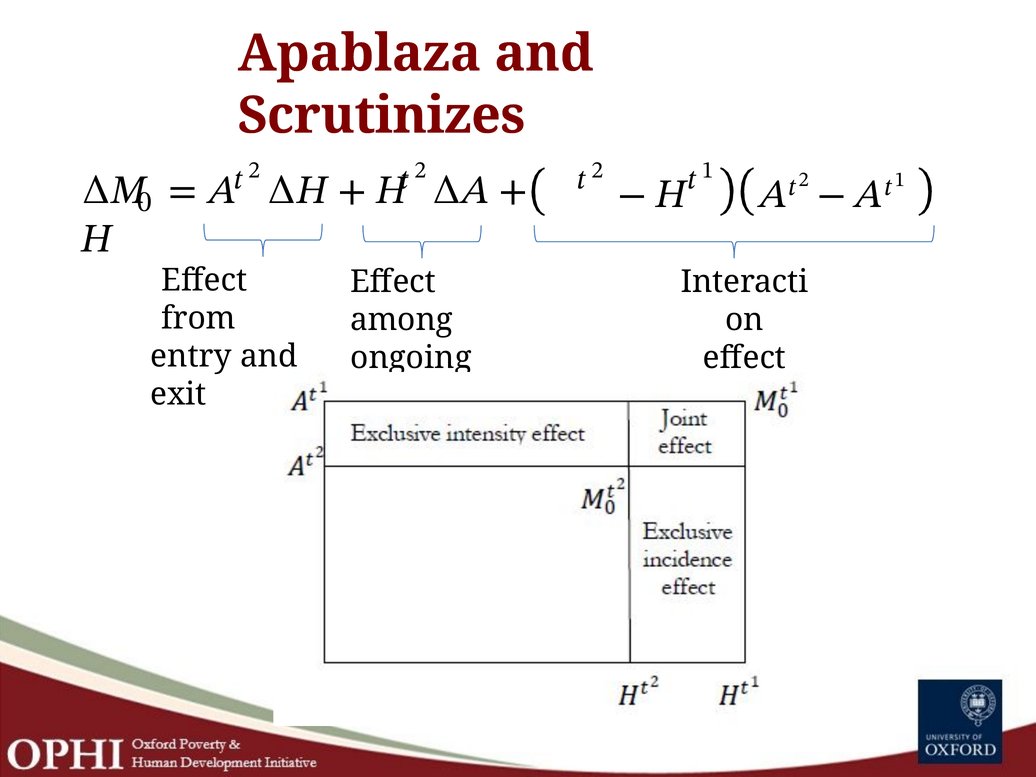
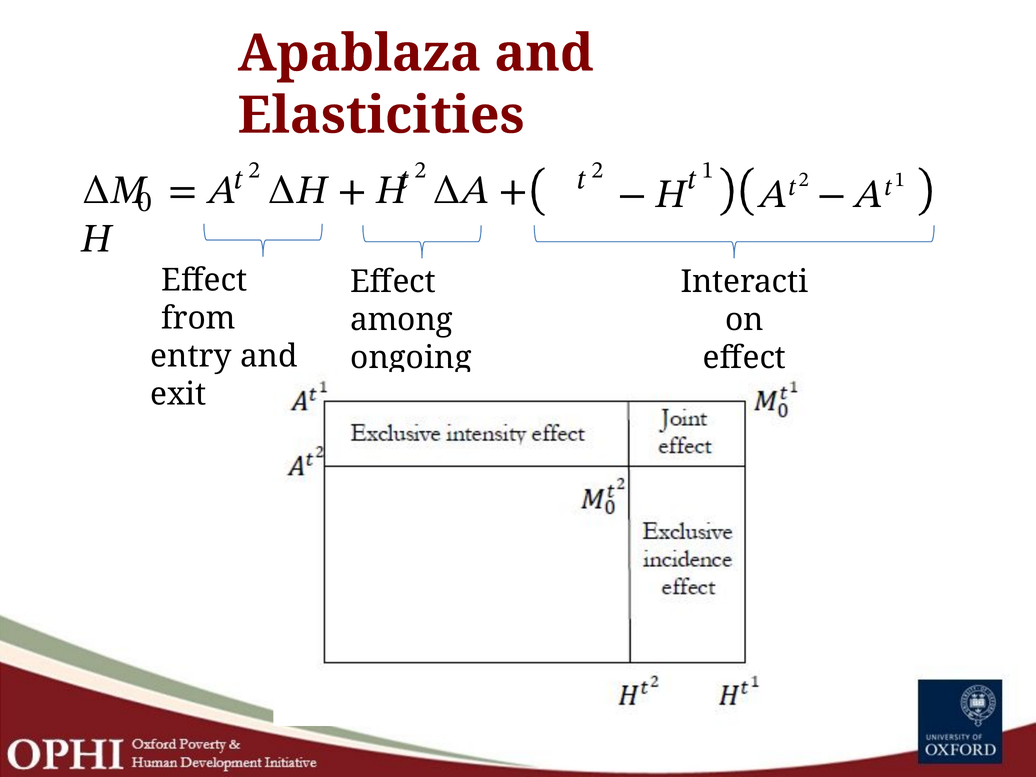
Scrutinizes: Scrutinizes -> Elasticities
